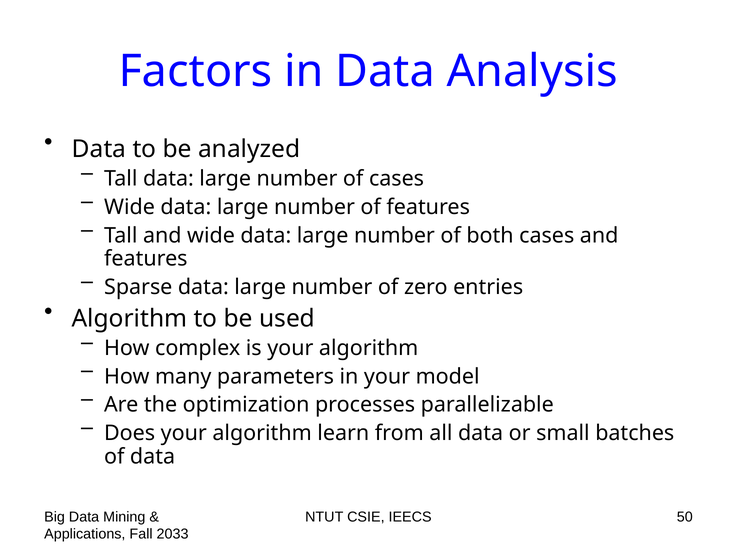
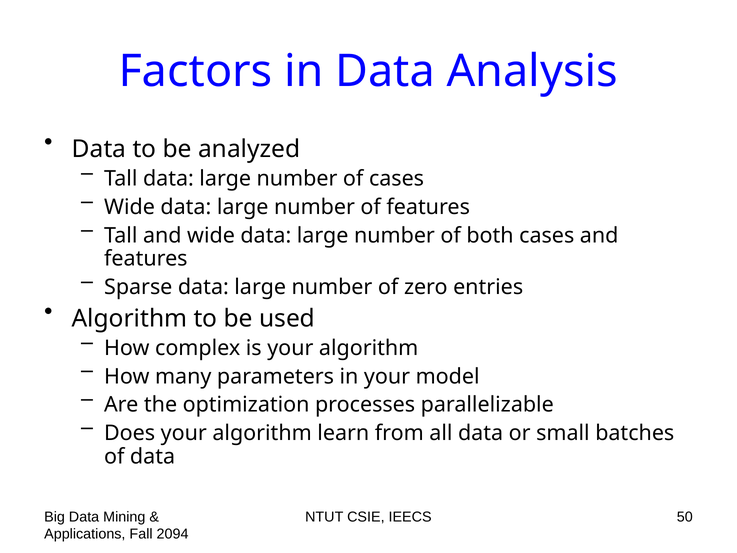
2033: 2033 -> 2094
